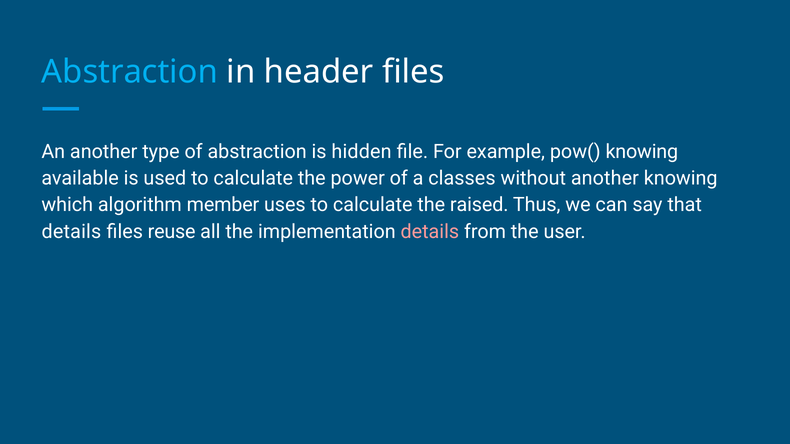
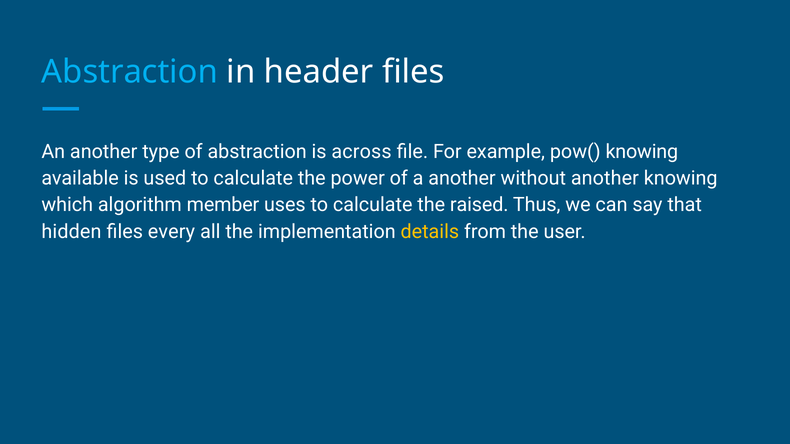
hidden: hidden -> across
a classes: classes -> another
details at (71, 232): details -> hidden
reuse: reuse -> every
details at (430, 232) colour: pink -> yellow
